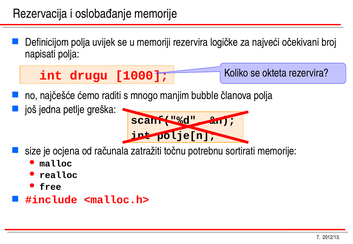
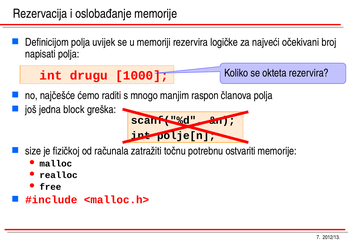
bubble: bubble -> raspon
petlje: petlje -> block
ocjena: ocjena -> fizičkoj
sortirati: sortirati -> ostvariti
